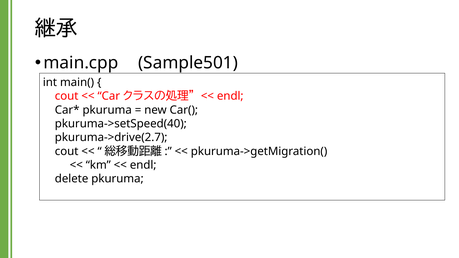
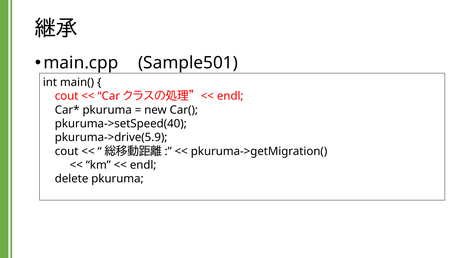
pkuruma->drive(2.7: pkuruma->drive(2.7 -> pkuruma->drive(5.9
